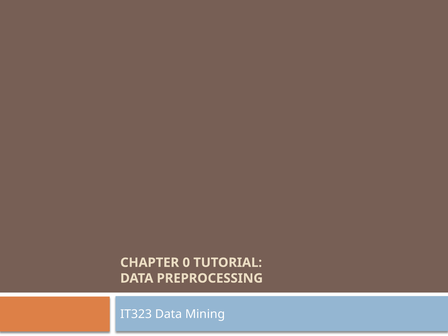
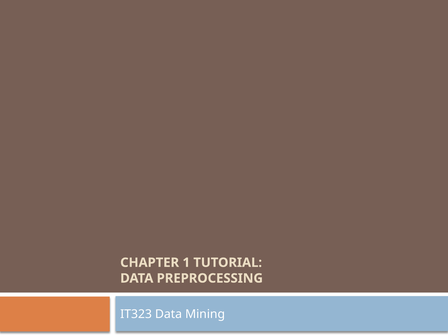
0: 0 -> 1
